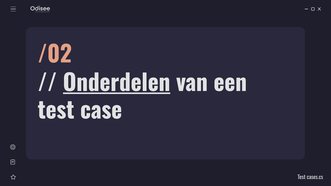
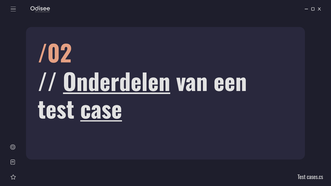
case underline: none -> present
